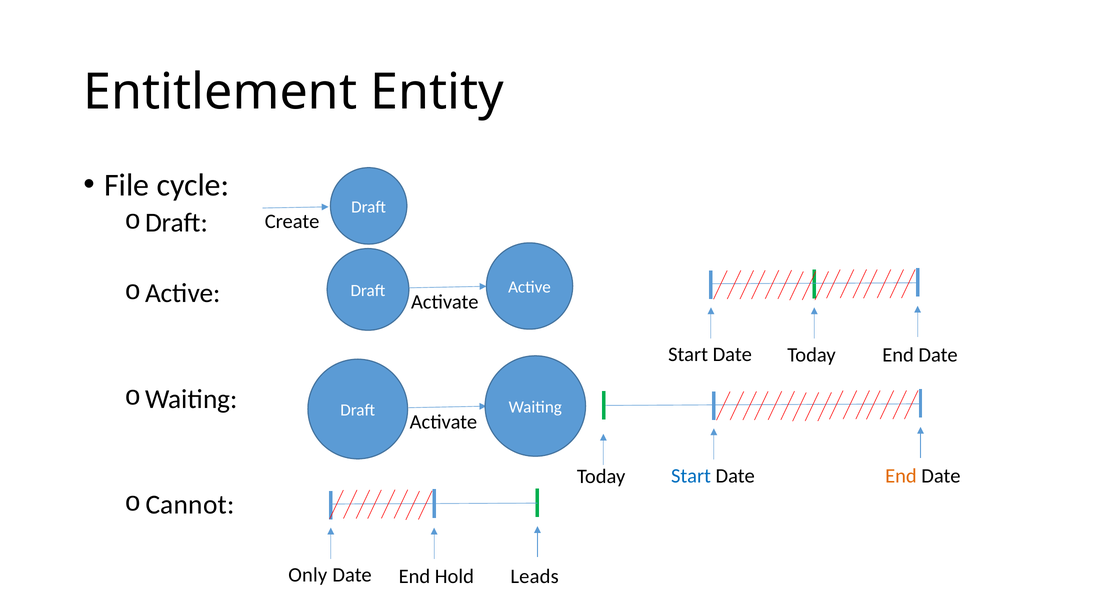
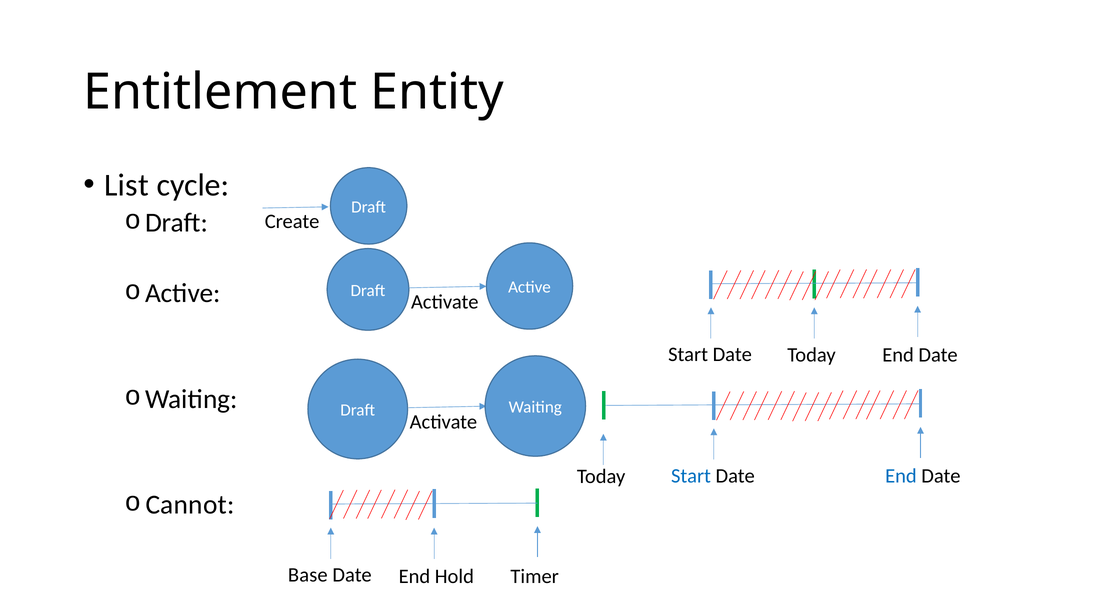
File: File -> List
End at (901, 476) colour: orange -> blue
Only: Only -> Base
Leads: Leads -> Timer
